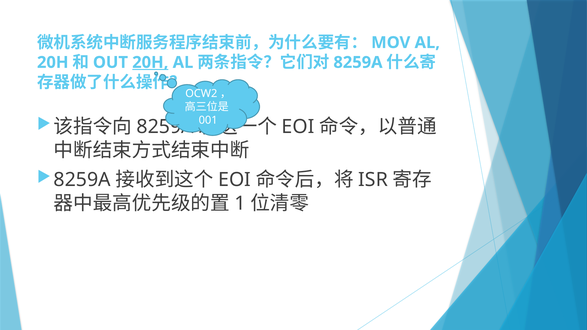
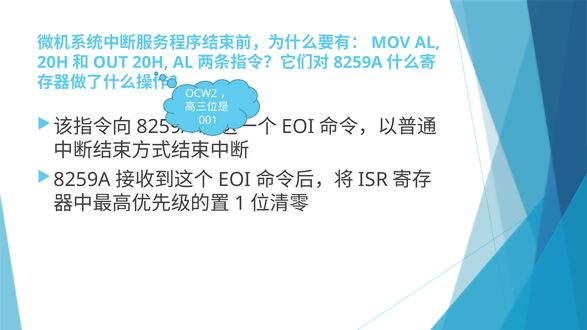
20H at (150, 62) underline: present -> none
